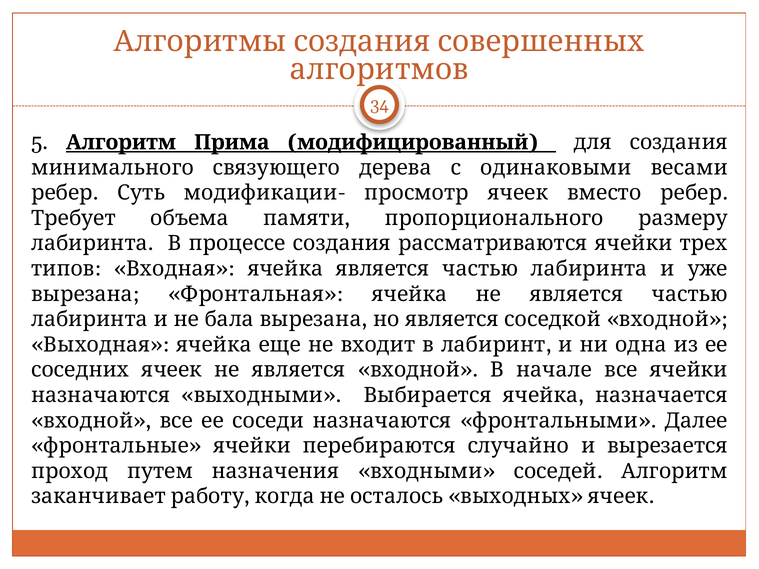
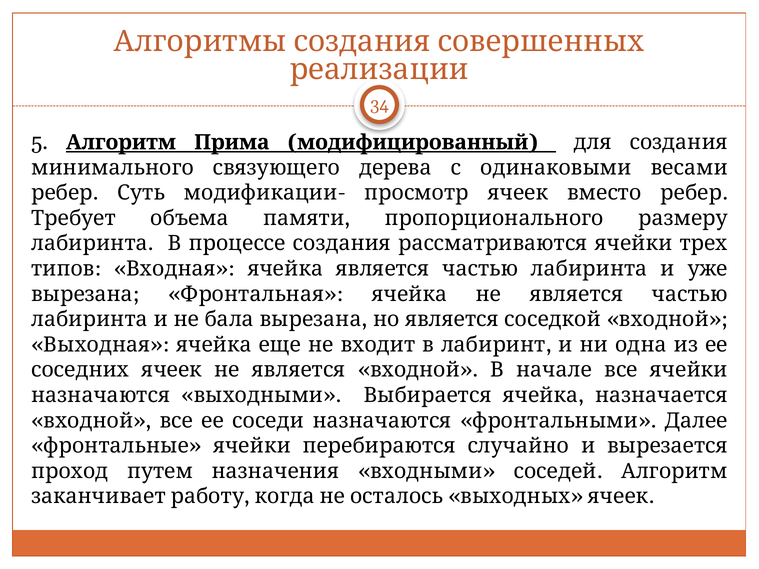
алгоритмов: алгоритмов -> реализации
